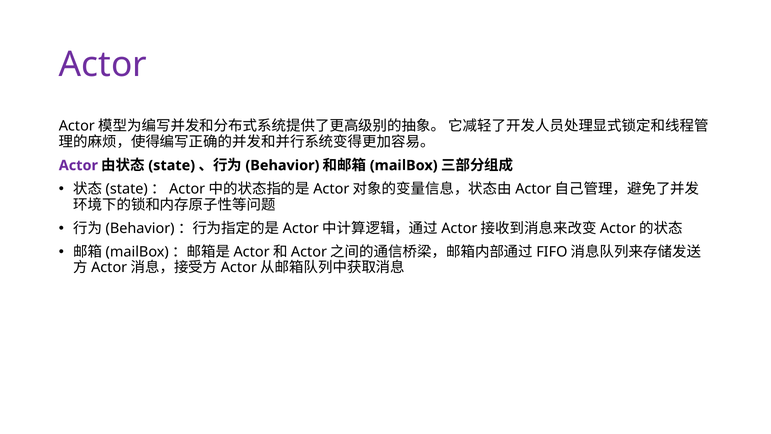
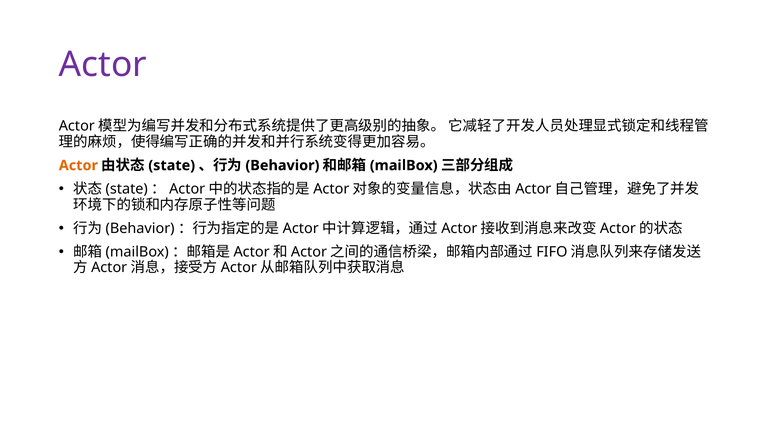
Actor at (78, 165) colour: purple -> orange
